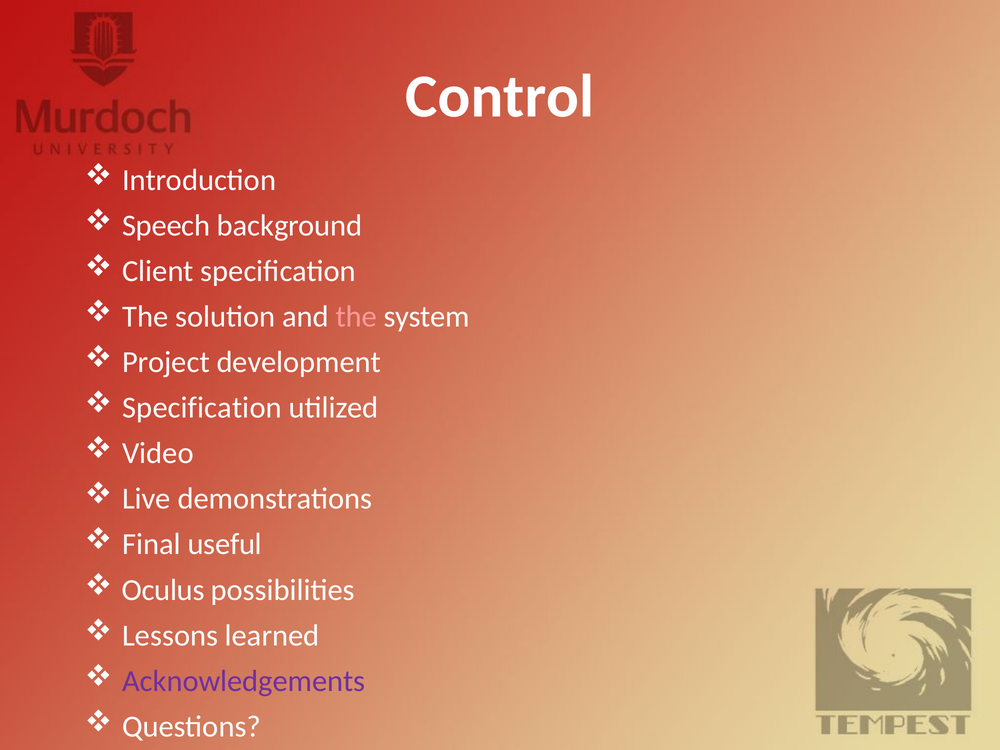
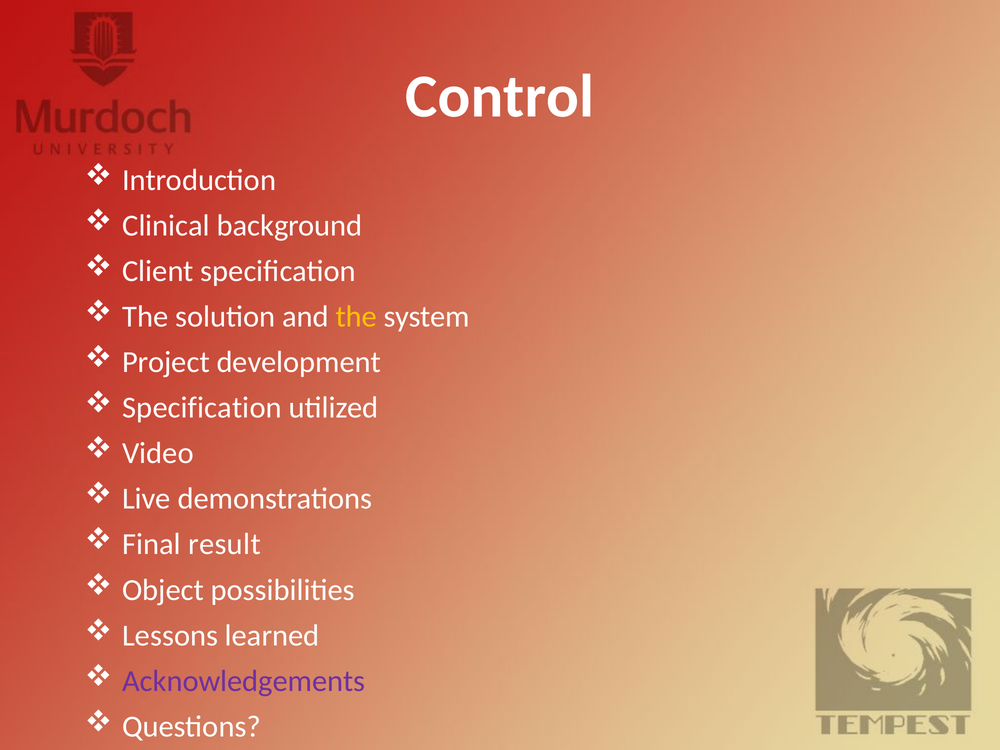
Speech: Speech -> Clinical
the at (356, 317) colour: pink -> yellow
useful: useful -> result
Oculus: Oculus -> Object
